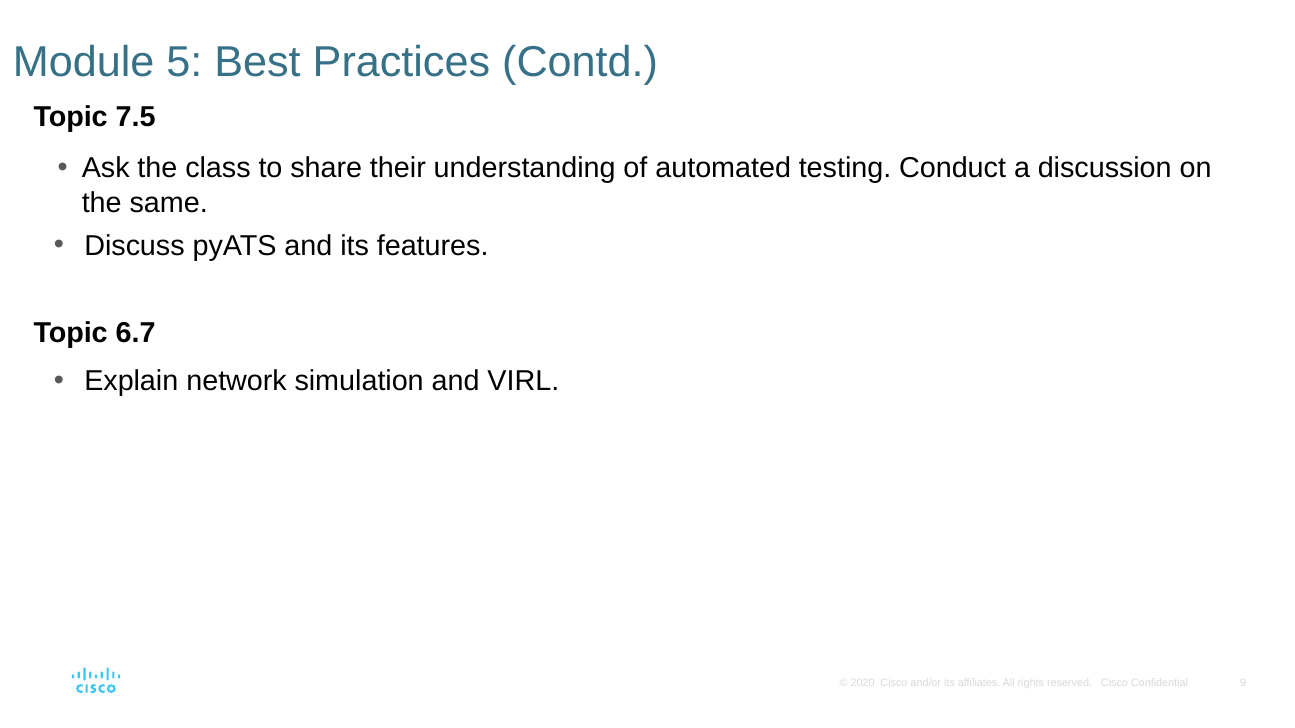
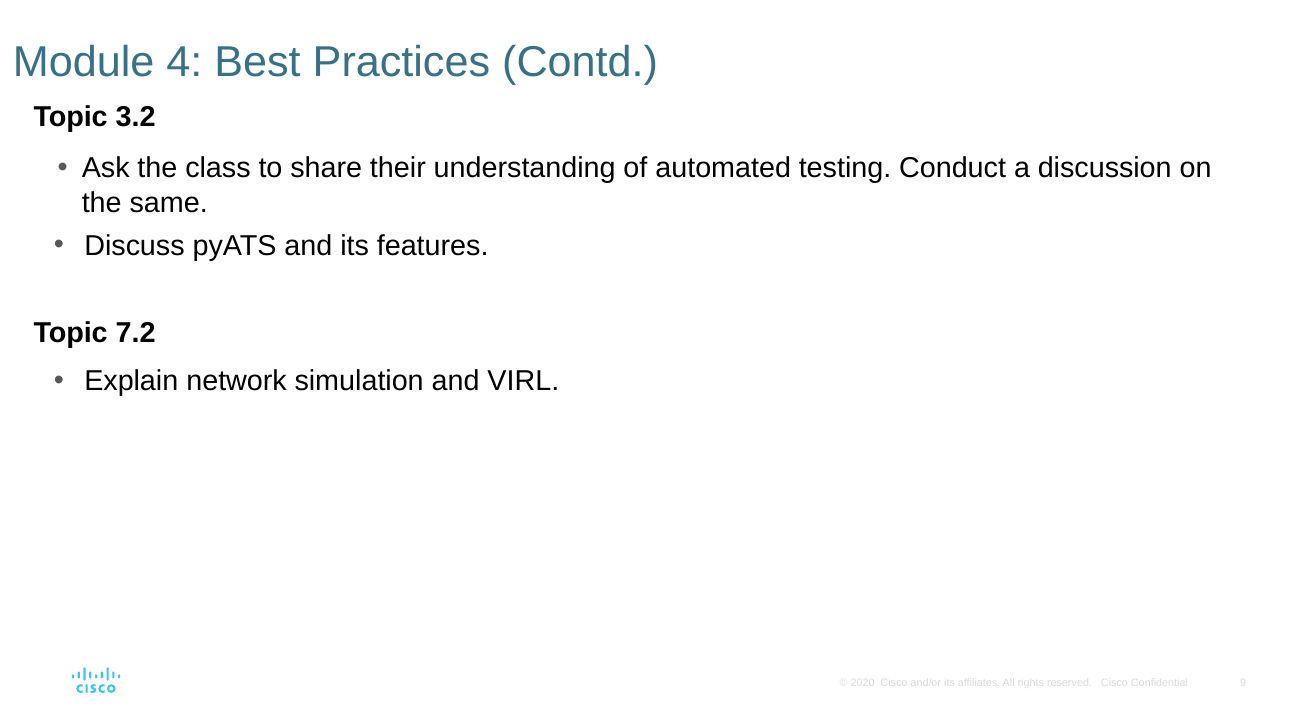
5: 5 -> 4
7.5: 7.5 -> 3.2
6.7: 6.7 -> 7.2
